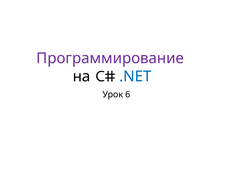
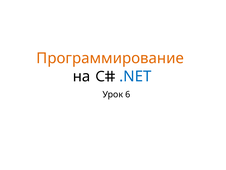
Программирование colour: purple -> orange
